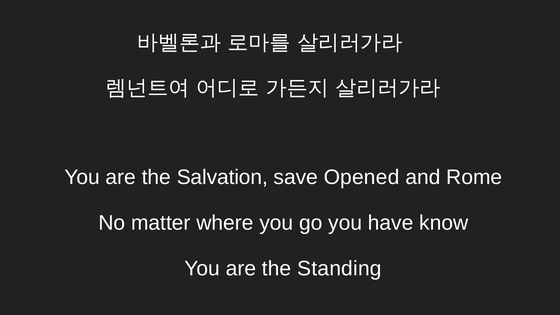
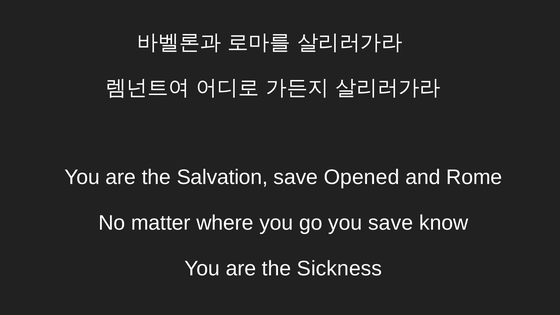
you have: have -> save
Standing: Standing -> Sickness
